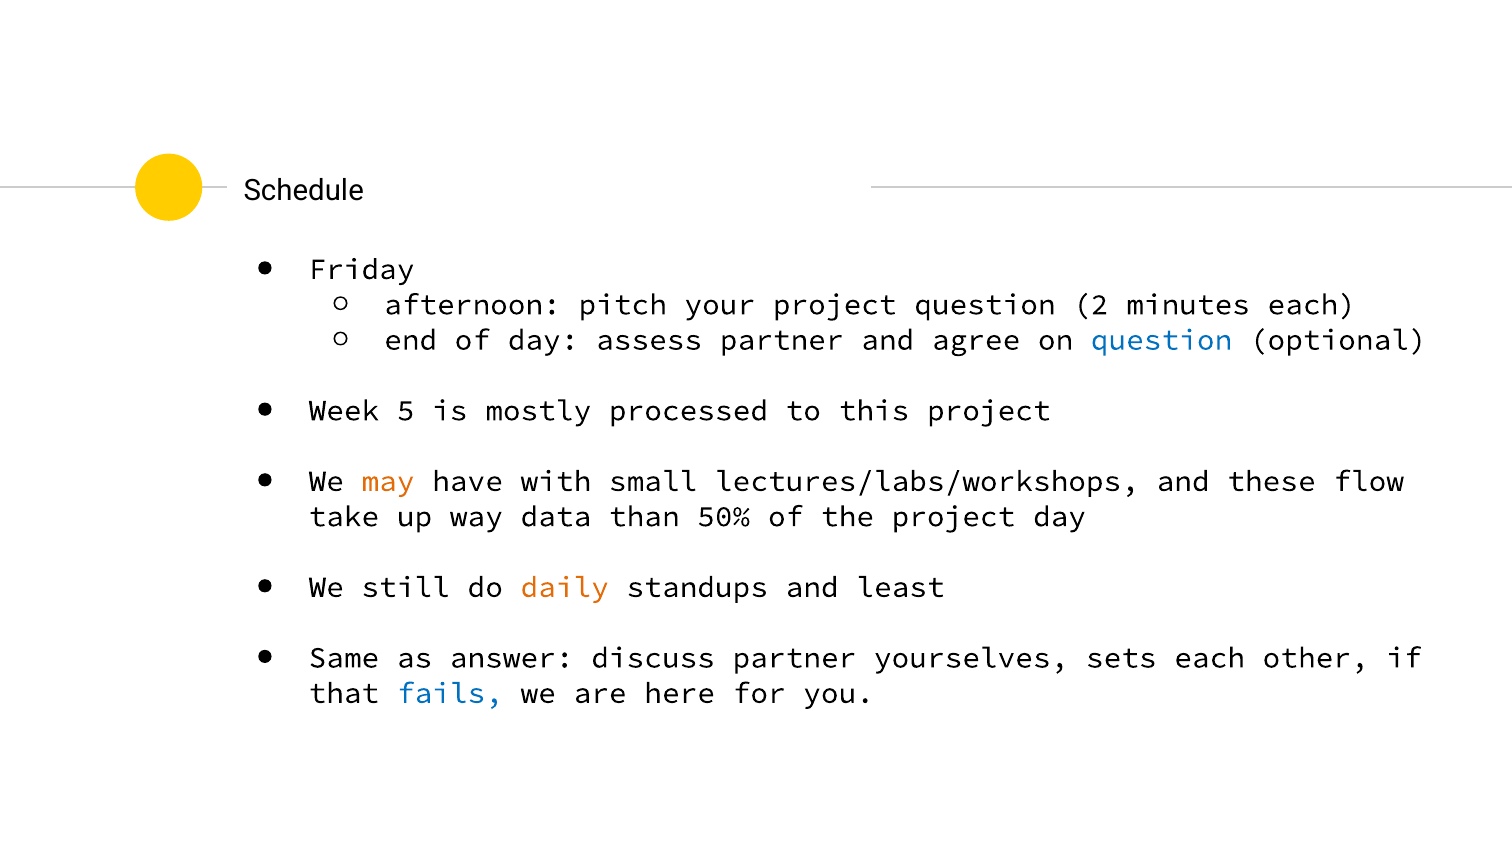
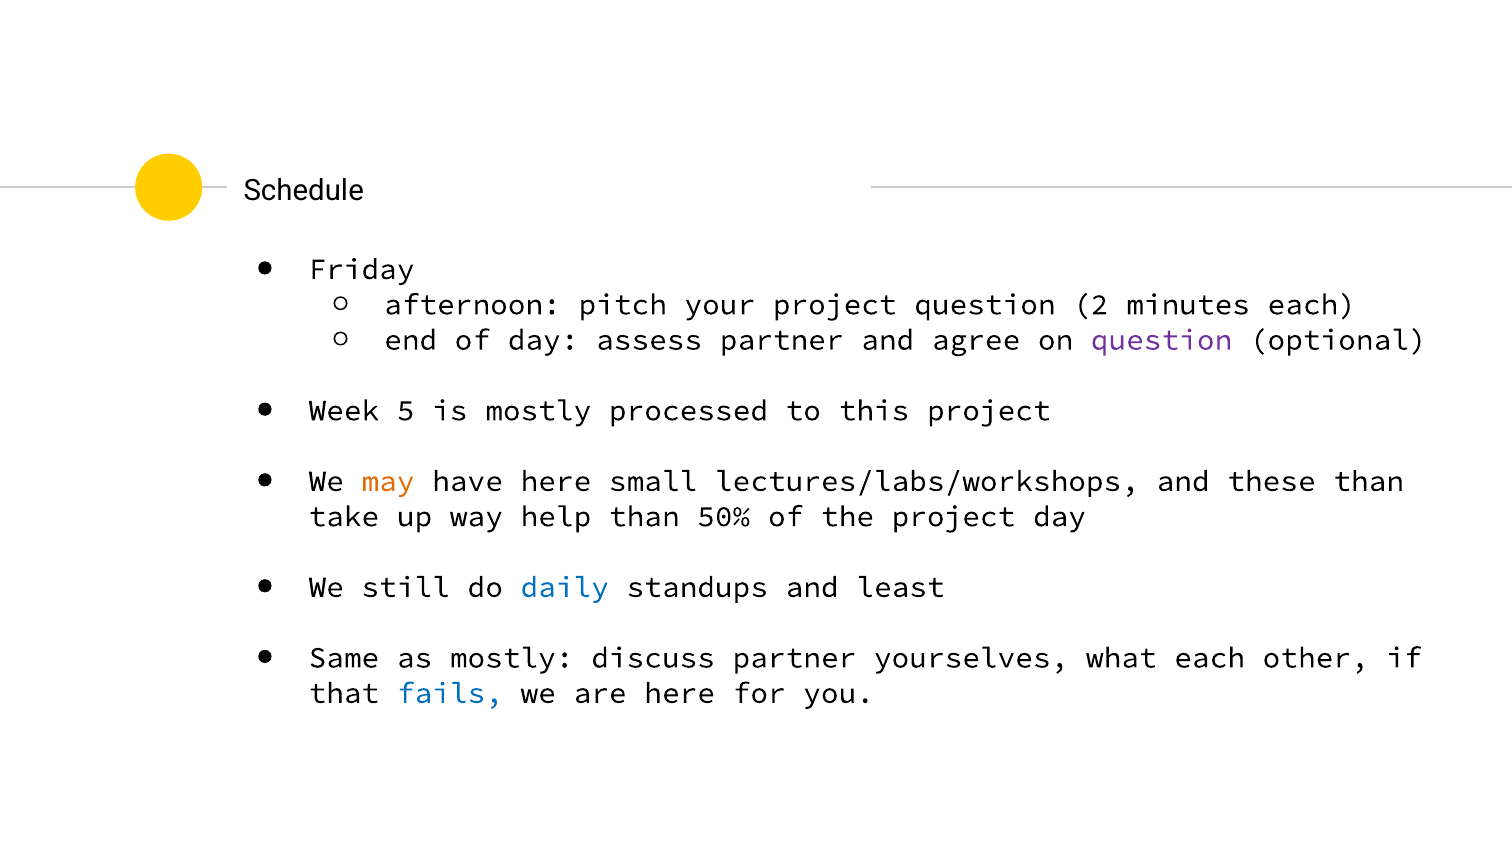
question at (1162, 340) colour: blue -> purple
have with: with -> here
these flow: flow -> than
data: data -> help
daily colour: orange -> blue
as answer: answer -> mostly
sets: sets -> what
